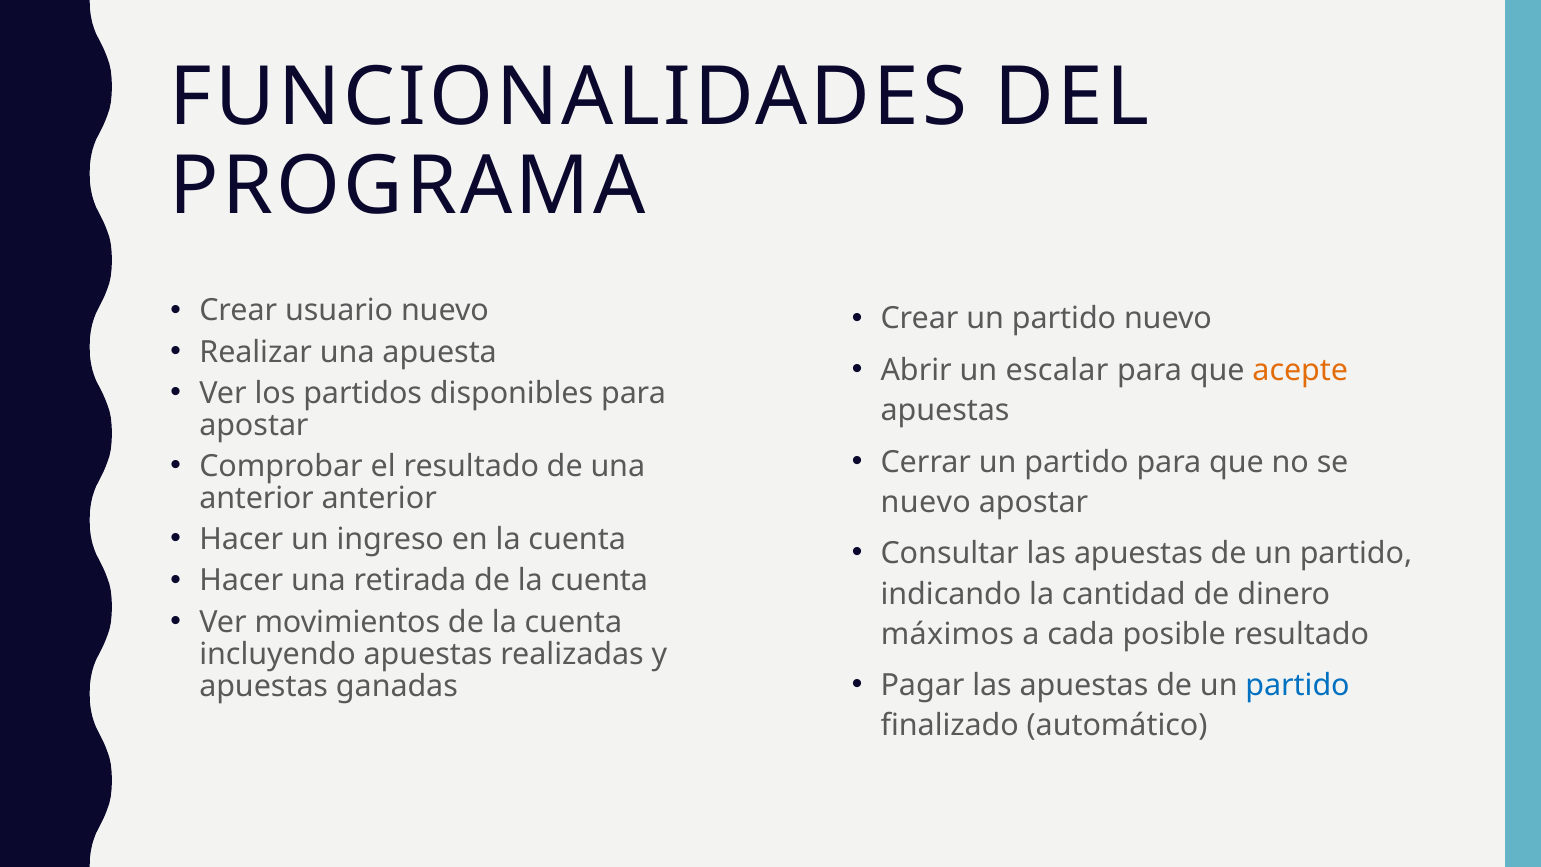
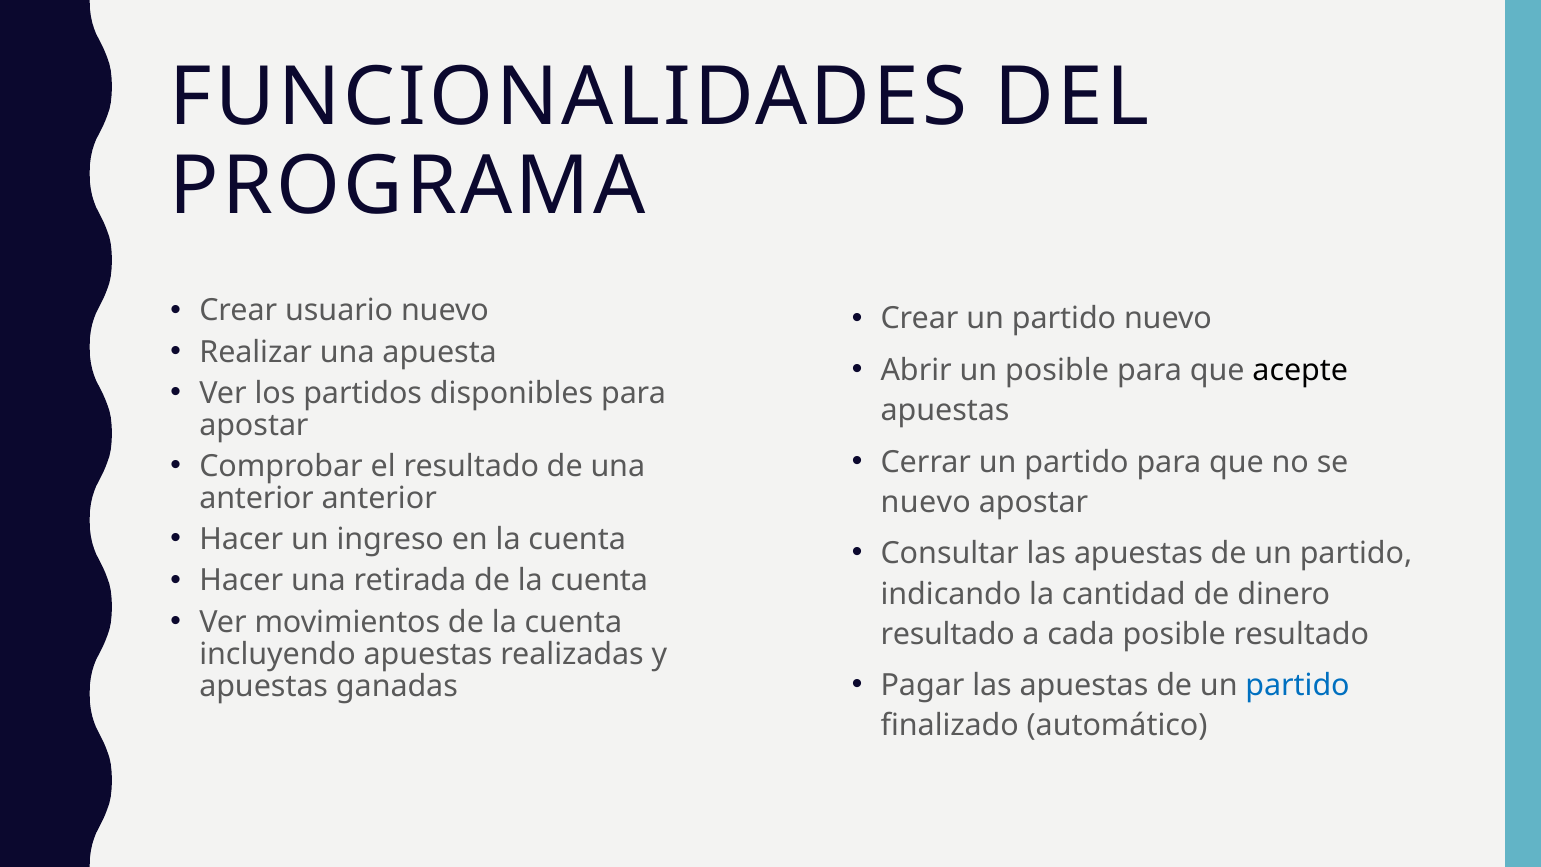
un escalar: escalar -> posible
acepte colour: orange -> black
máximos at (947, 634): máximos -> resultado
